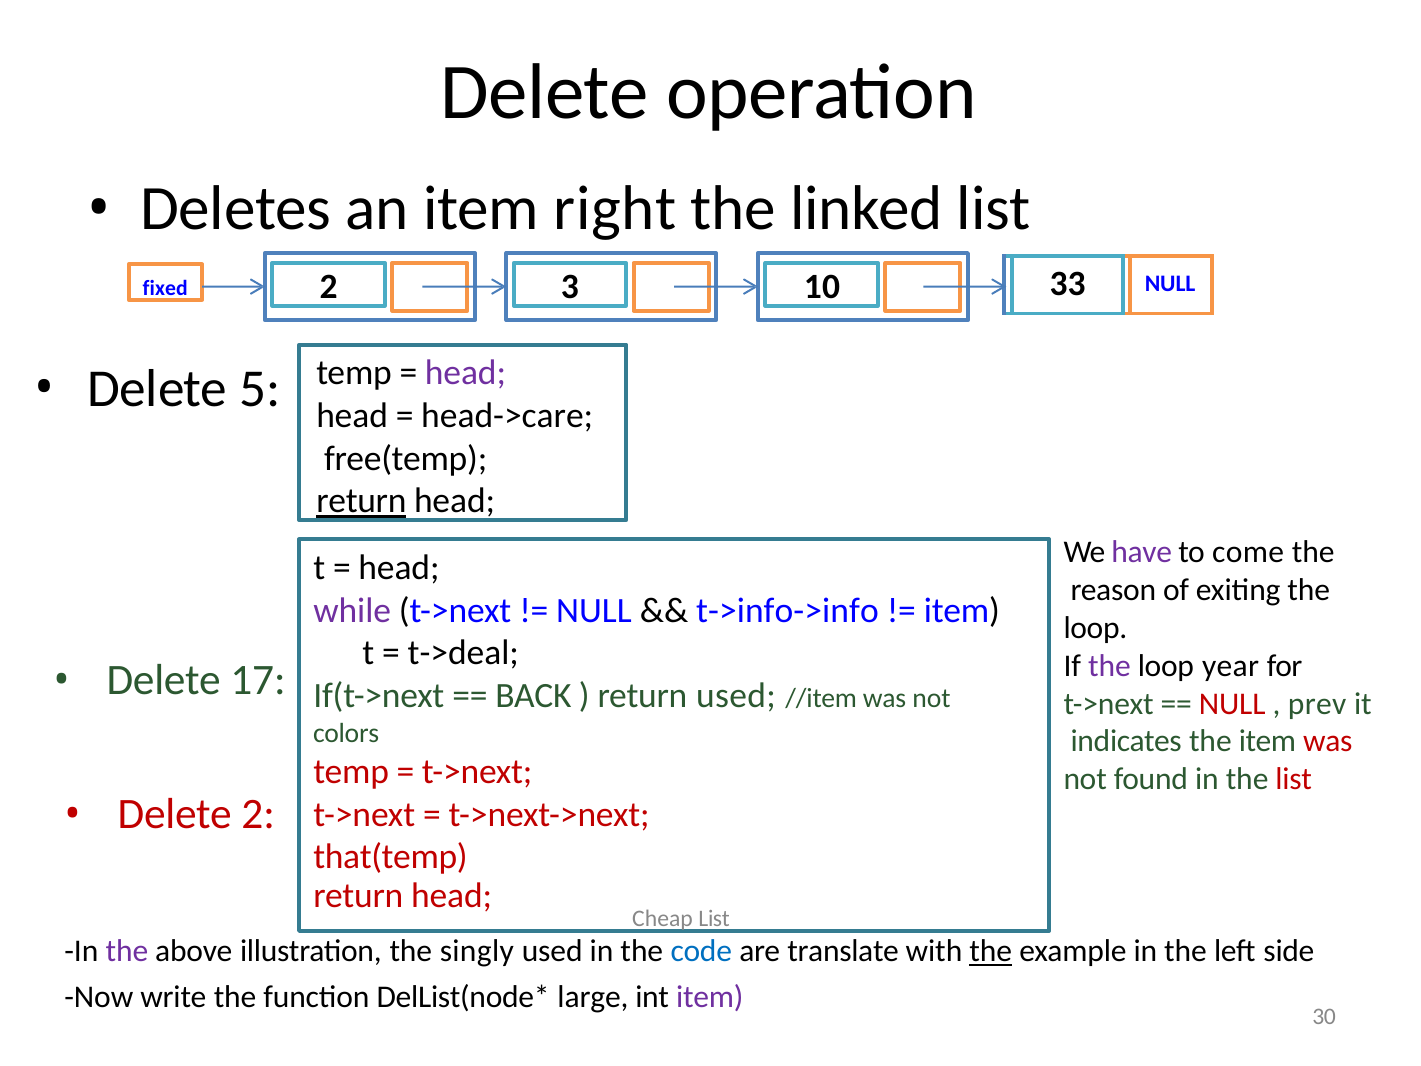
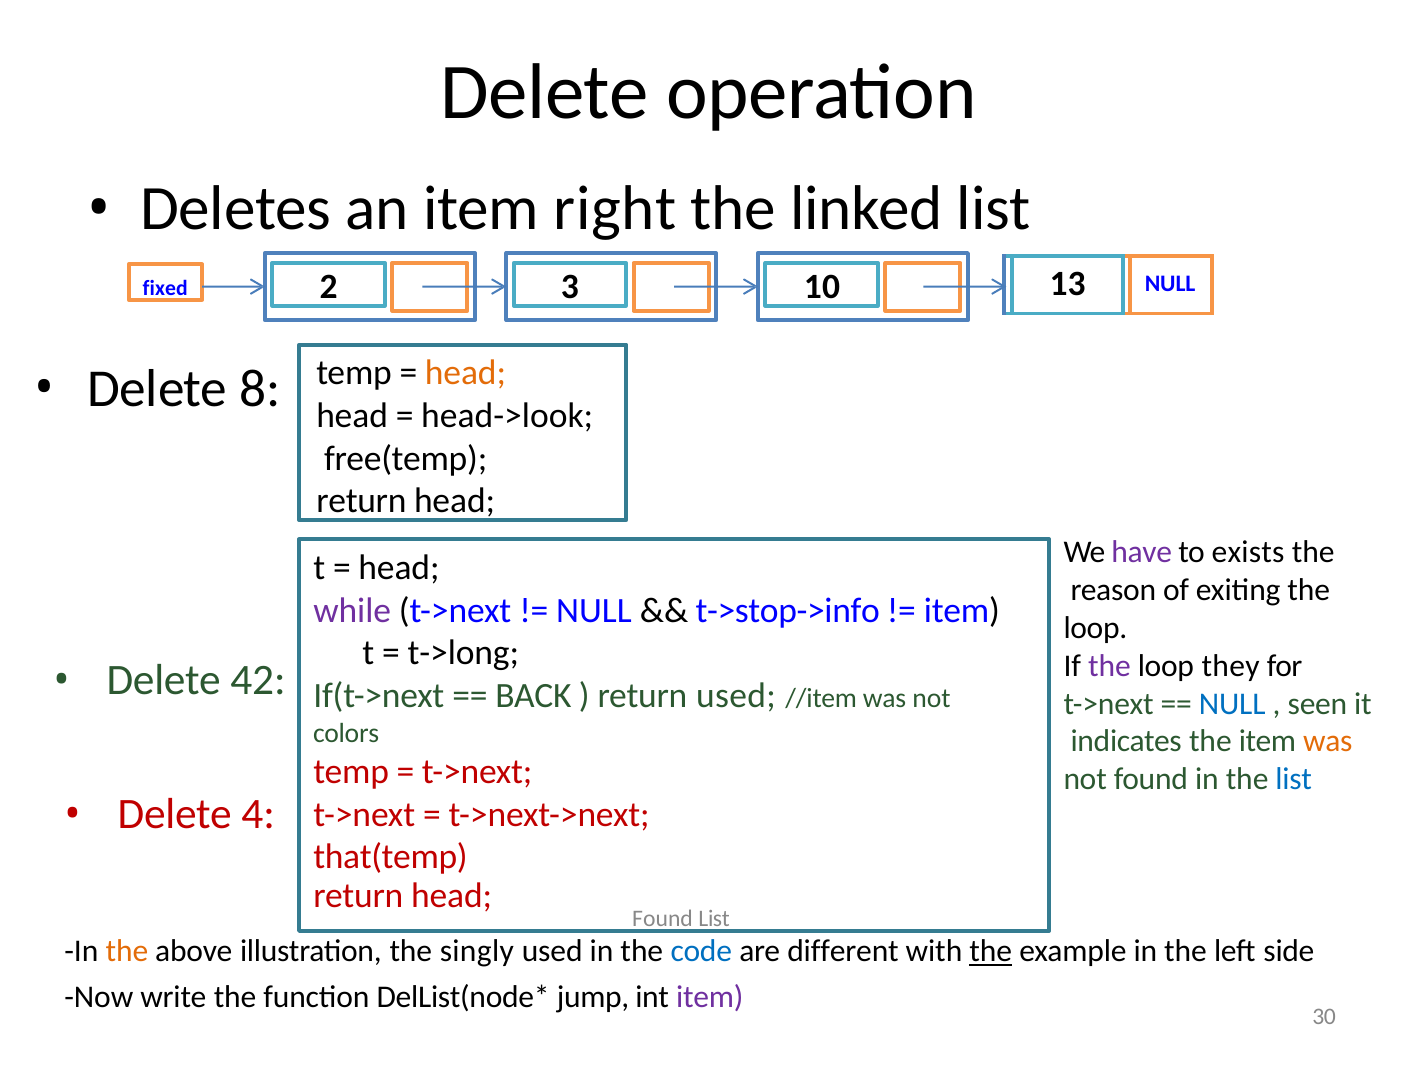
33: 33 -> 13
5: 5 -> 8
head at (465, 373) colour: purple -> orange
head->care: head->care -> head->look
return at (361, 501) underline: present -> none
come: come -> exists
t->info->info: t->info->info -> t->stop->info
t->deal: t->deal -> t->long
year: year -> they
17: 17 -> 42
NULL at (1232, 703) colour: red -> blue
prev: prev -> seen
was at (1328, 741) colour: red -> orange
list at (1294, 779) colour: red -> blue
Delete 2: 2 -> 4
Cheap at (663, 918): Cheap -> Found
the at (127, 951) colour: purple -> orange
translate: translate -> different
large: large -> jump
